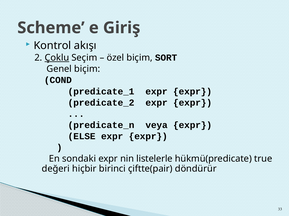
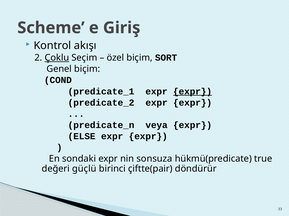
expr at (193, 92) underline: none -> present
listelerle: listelerle -> sonsuza
hiçbir: hiçbir -> güçlü
